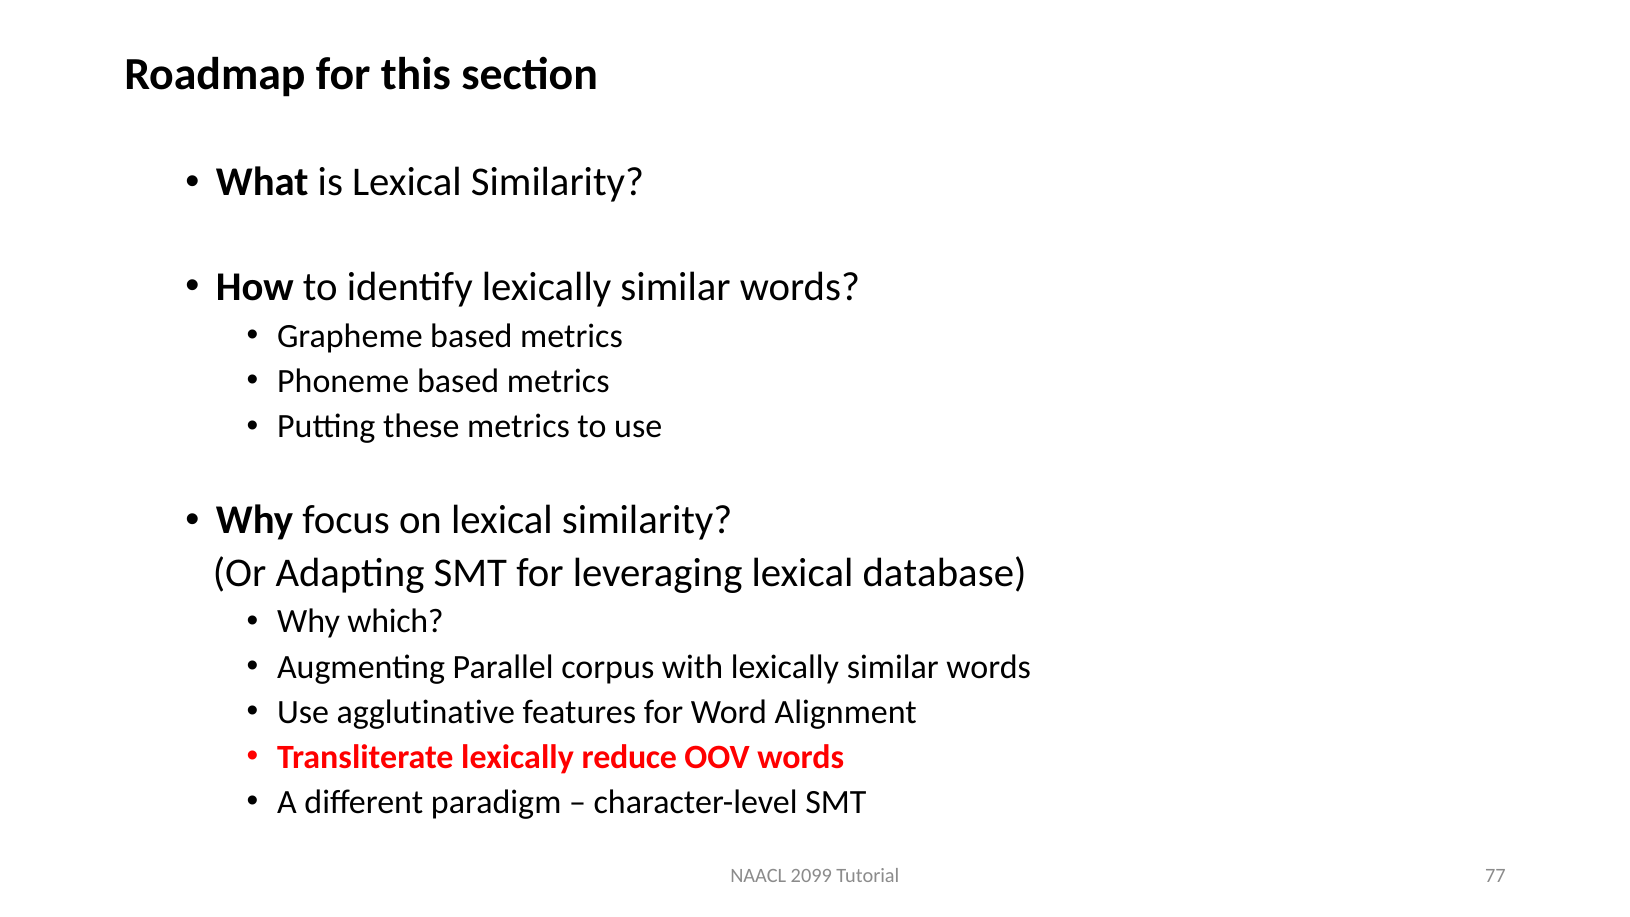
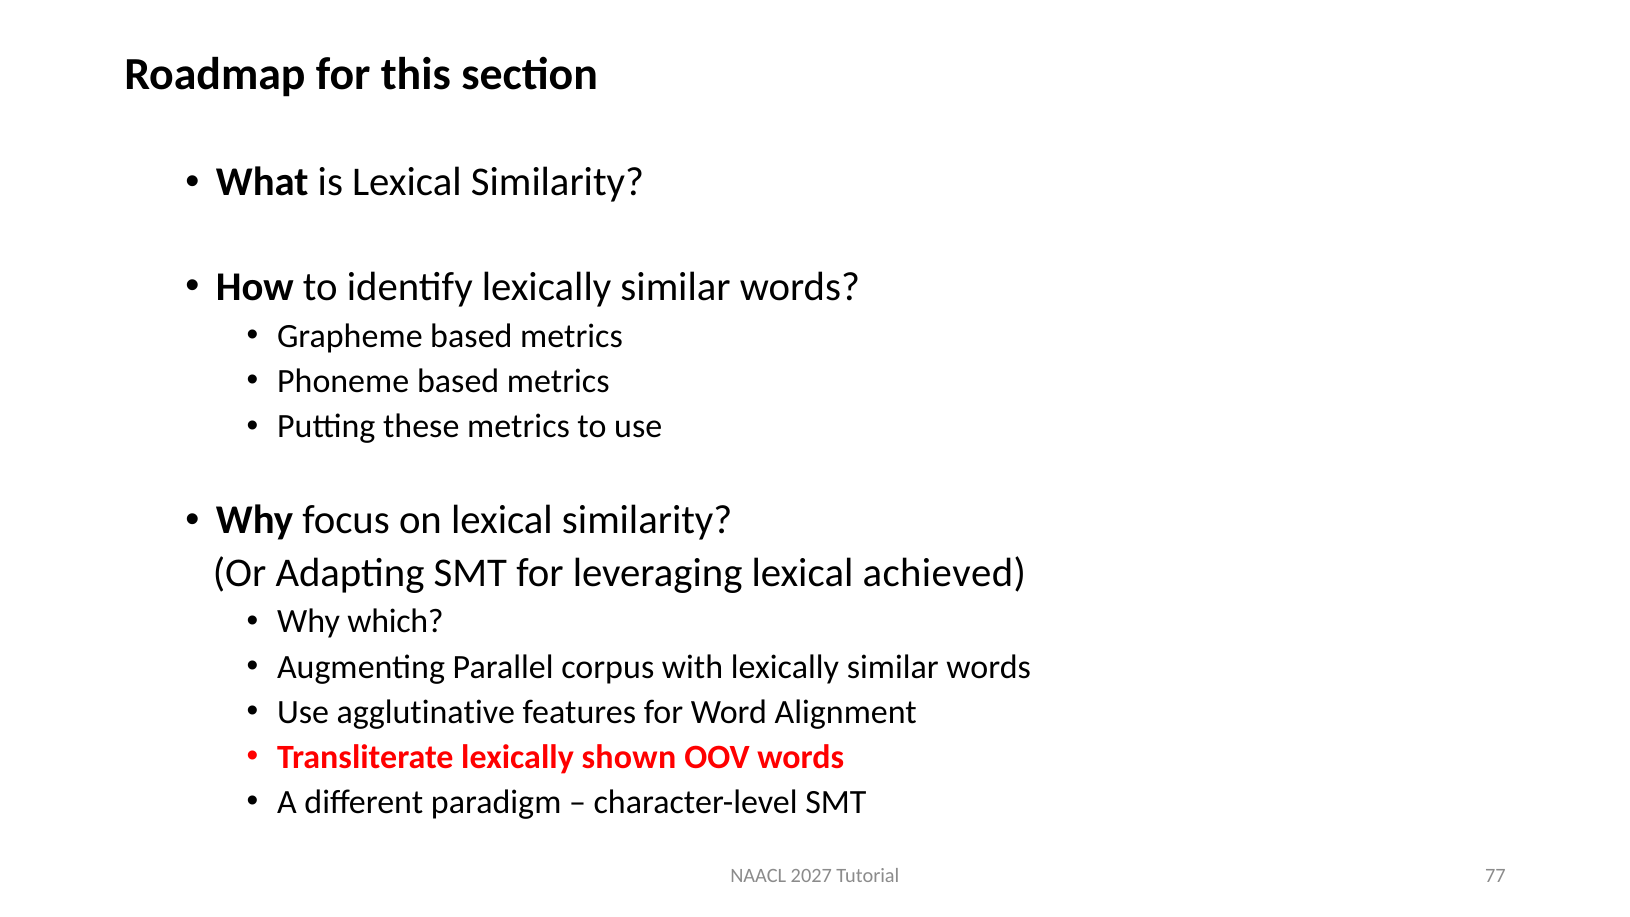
database: database -> achieved
reduce: reduce -> shown
2099: 2099 -> 2027
